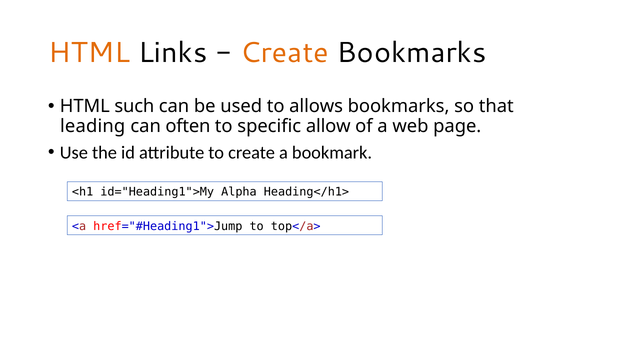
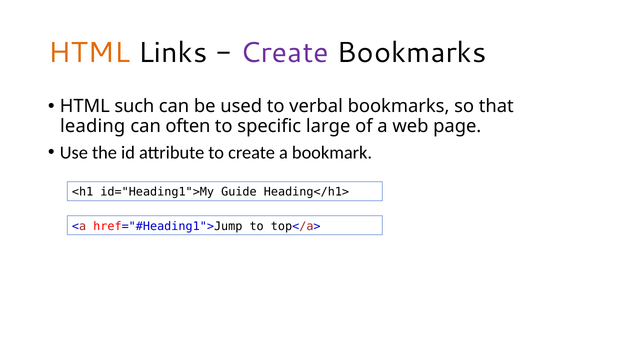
Create at (285, 53) colour: orange -> purple
allows: allows -> verbal
allow: allow -> large
Alpha: Alpha -> Guide
